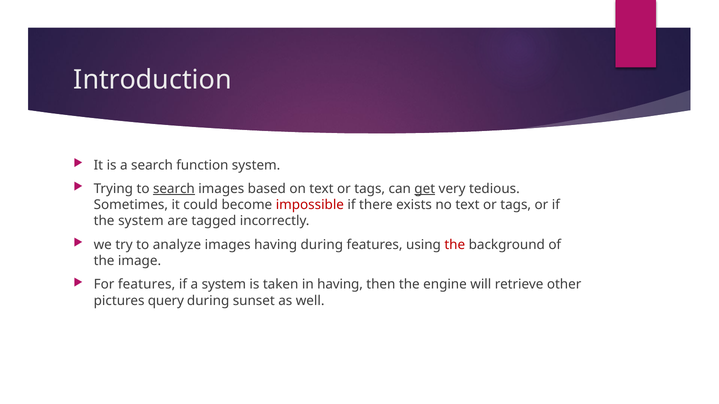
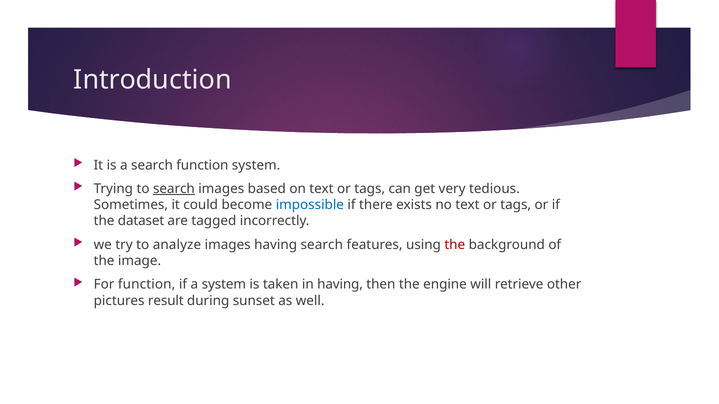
get underline: present -> none
impossible colour: red -> blue
the system: system -> dataset
having during: during -> search
For features: features -> function
query: query -> result
